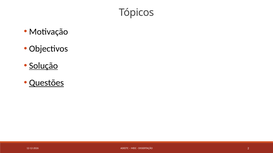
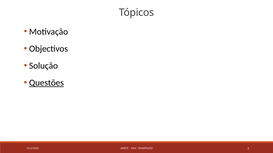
Solução underline: present -> none
